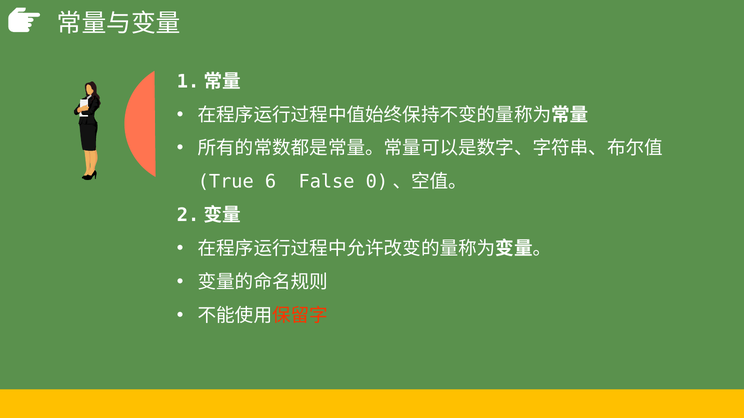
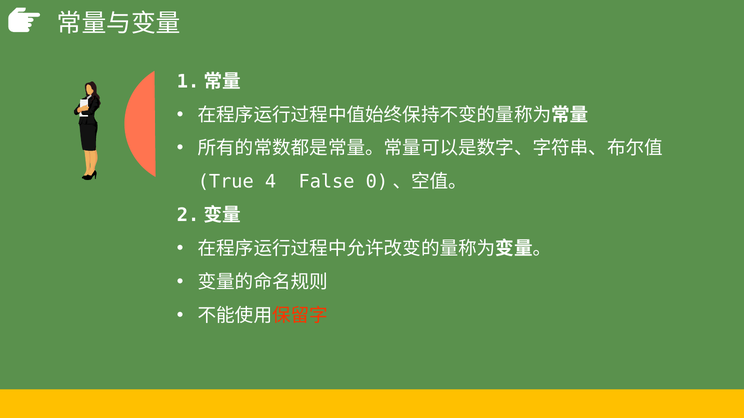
6: 6 -> 4
